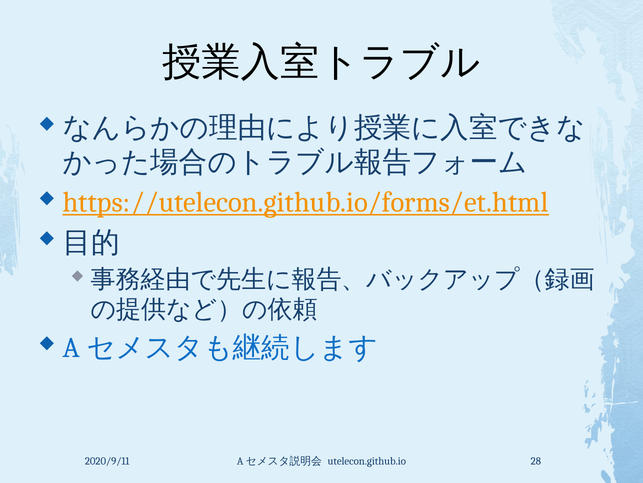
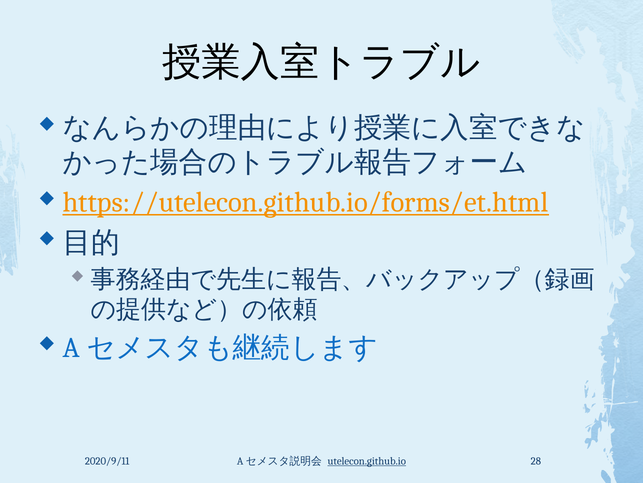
utelecon.github.io underline: none -> present
